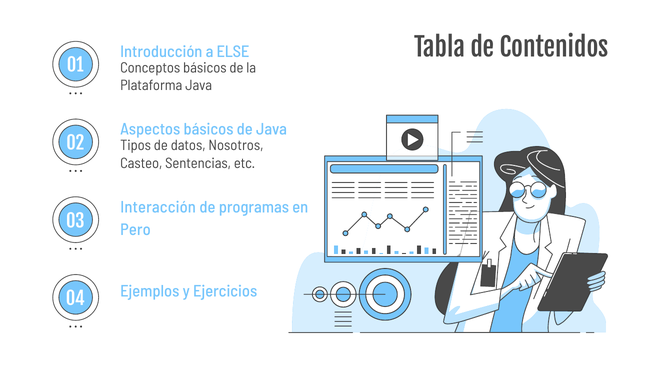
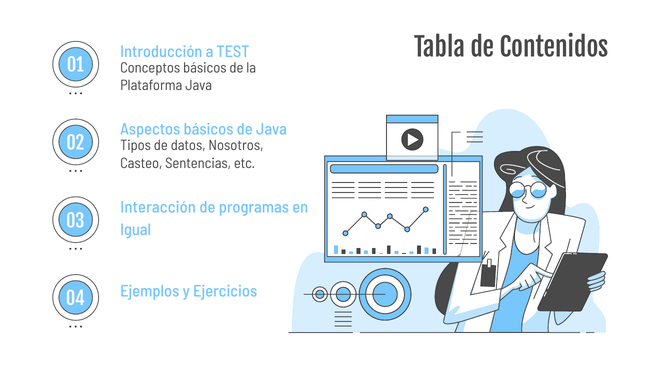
ELSE: ELSE -> TEST
Pero: Pero -> Igual
